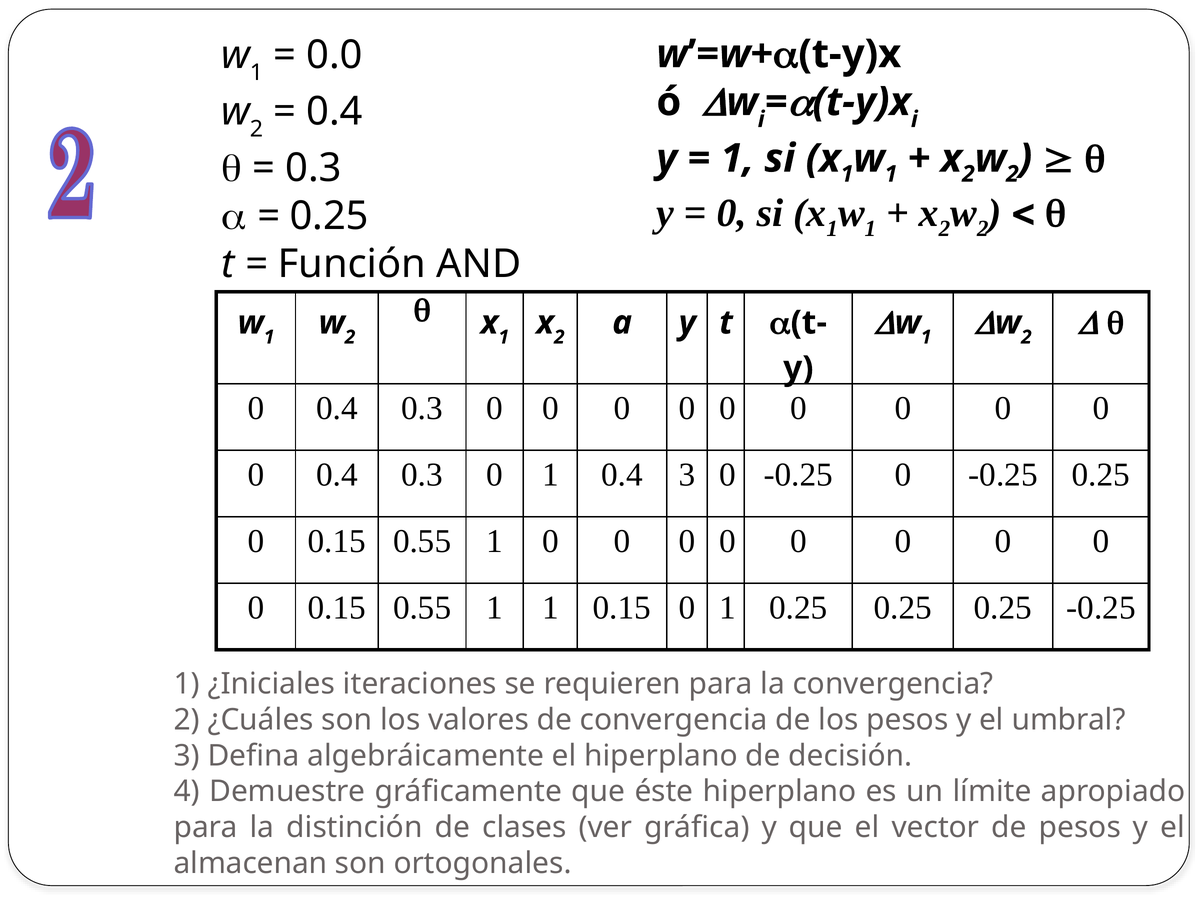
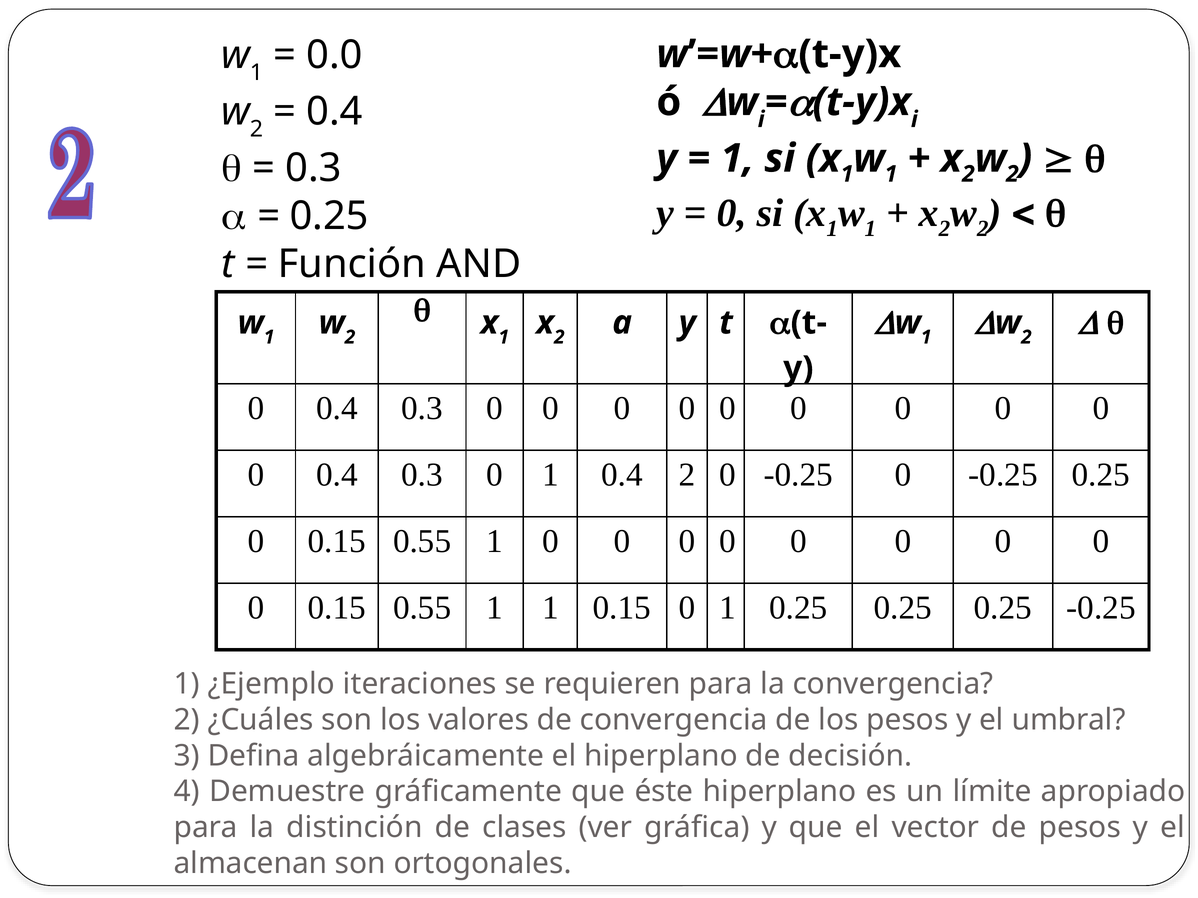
0.4 3: 3 -> 2
¿Iniciales: ¿Iniciales -> ¿Ejemplo
